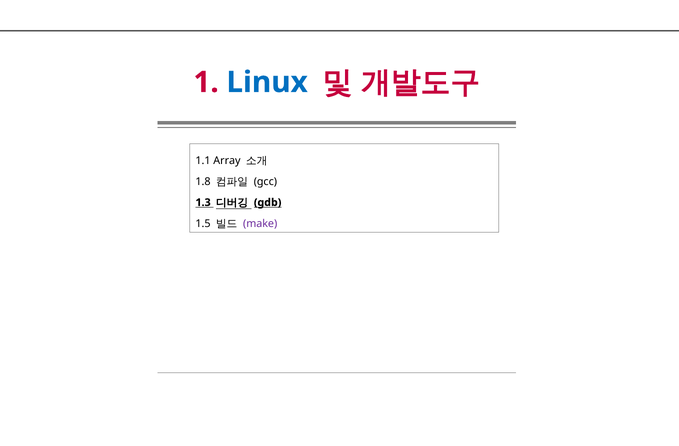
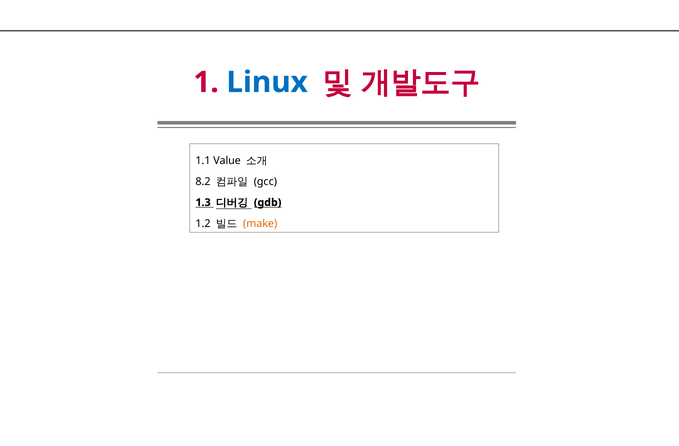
Array: Array -> Value
1.8: 1.8 -> 8.2
1.5: 1.5 -> 1.2
make colour: purple -> orange
